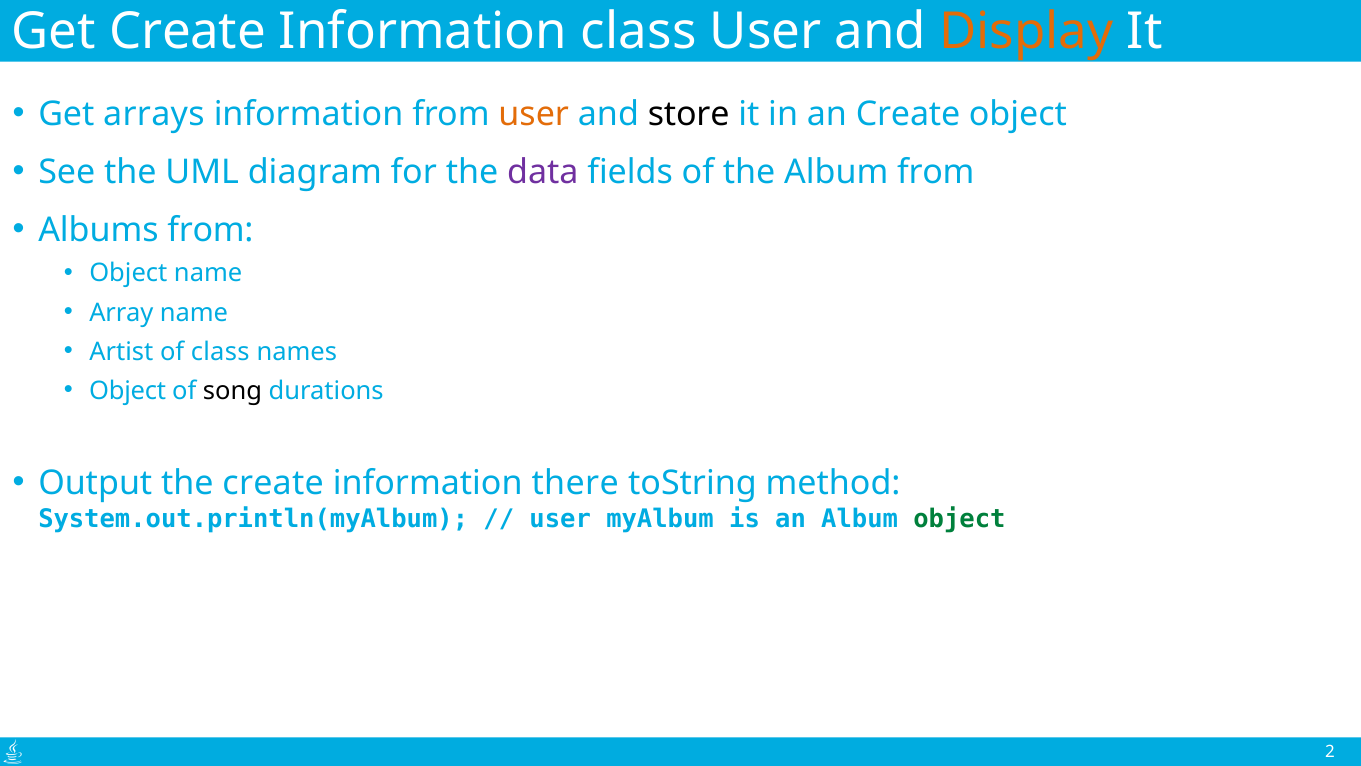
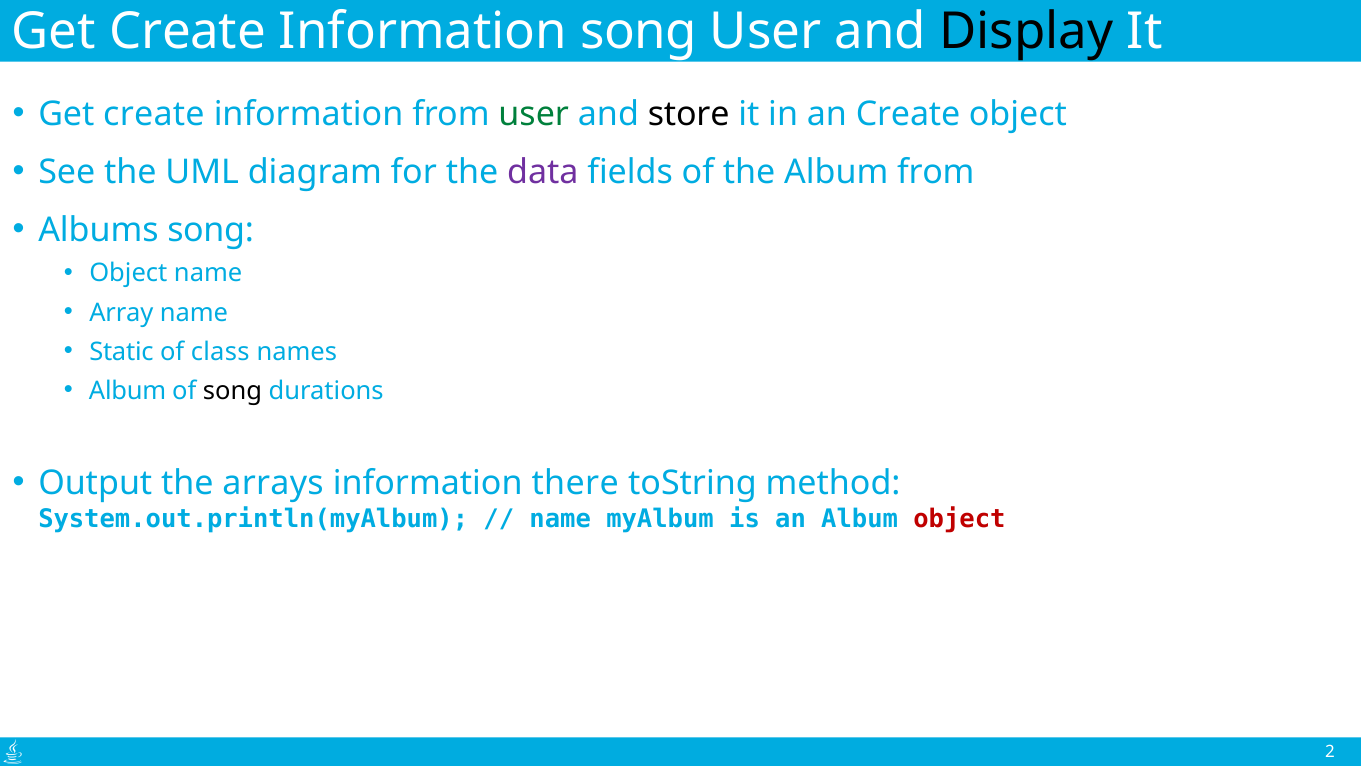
Information class: class -> song
Display colour: orange -> black
arrays at (154, 114): arrays -> create
user at (534, 114) colour: orange -> green
Albums from: from -> song
Artist: Artist -> Static
Object at (128, 391): Object -> Album
the create: create -> arrays
user at (560, 518): user -> name
object at (959, 518) colour: green -> red
